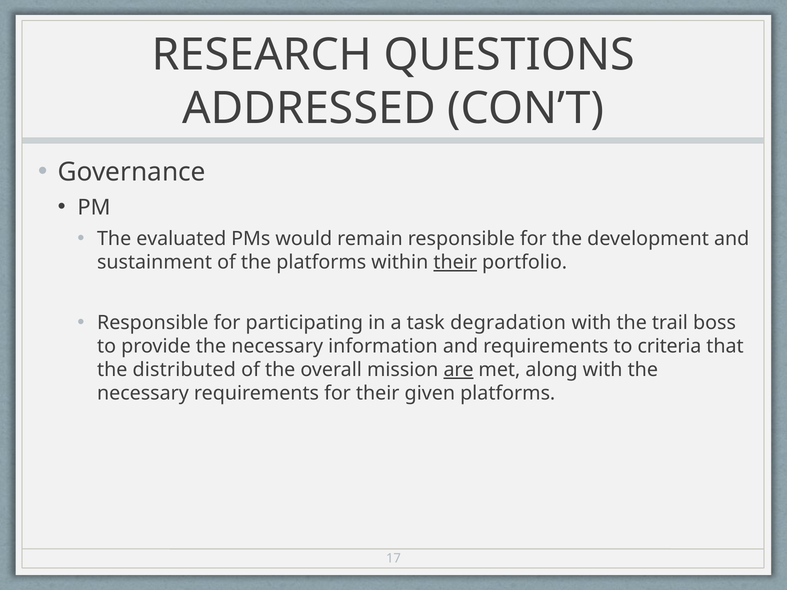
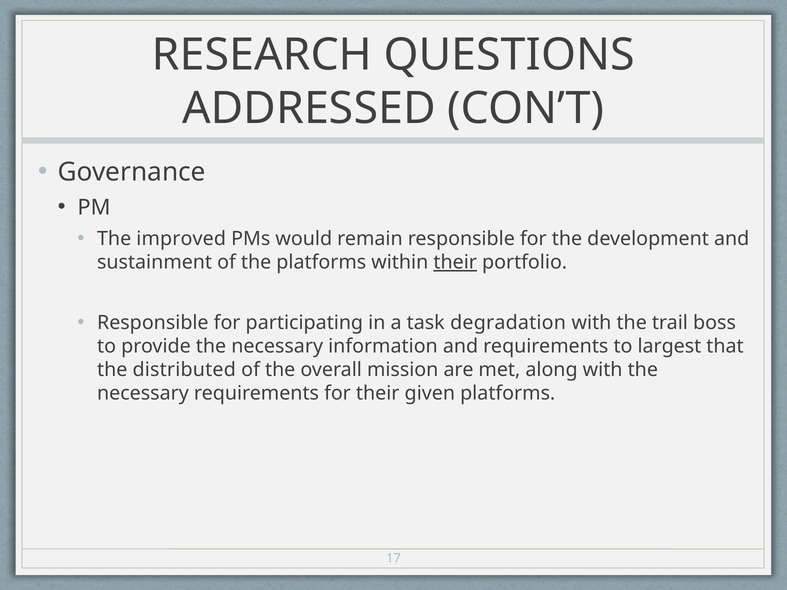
evaluated: evaluated -> improved
criteria: criteria -> largest
are underline: present -> none
